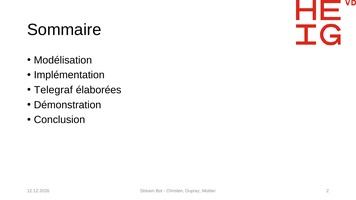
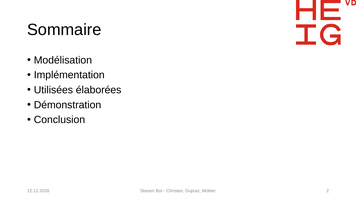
Telegraf: Telegraf -> Utilisées
